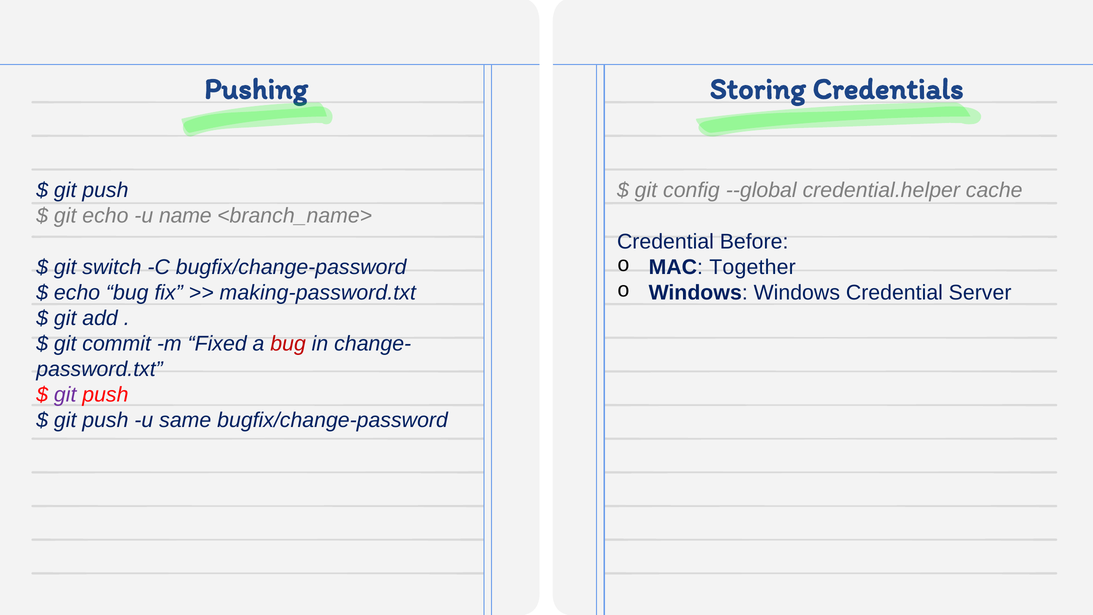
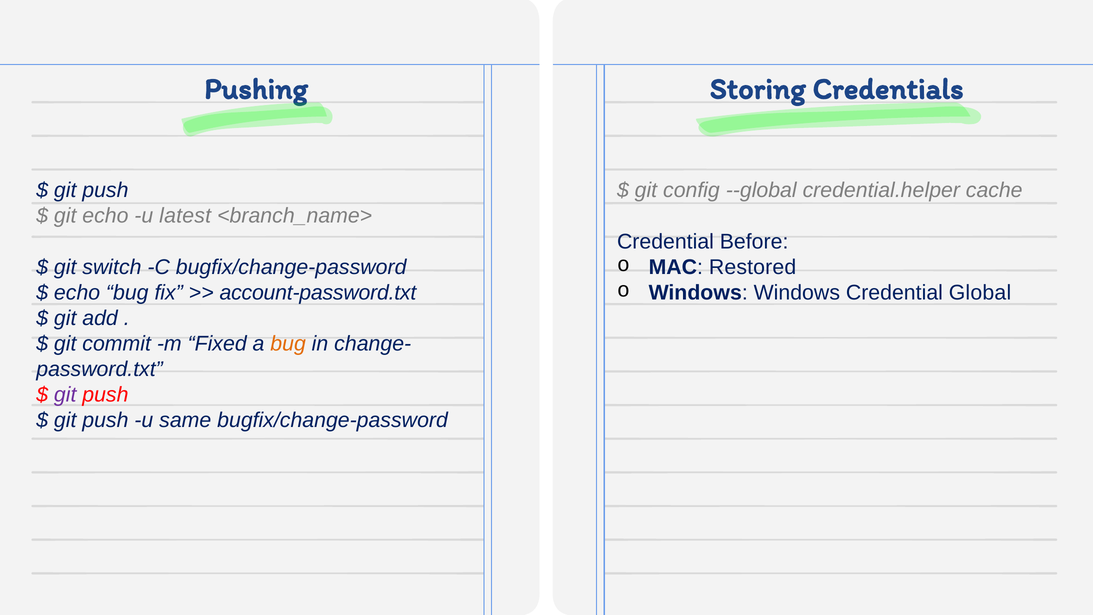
name: name -> latest
Together: Together -> Restored
Server: Server -> Global
making-password.txt: making-password.txt -> account-password.txt
bug at (288, 343) colour: red -> orange
